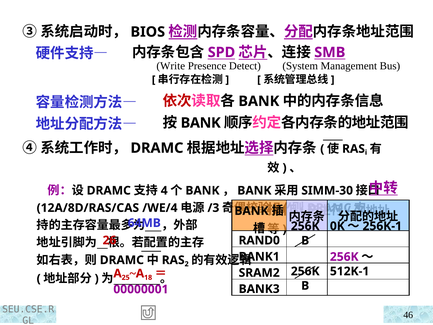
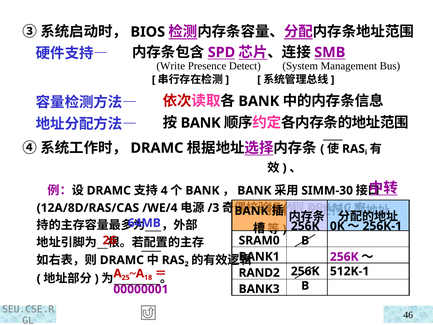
RAND0: RAND0 -> SRAM0
SRAM2: SRAM2 -> RAND2
